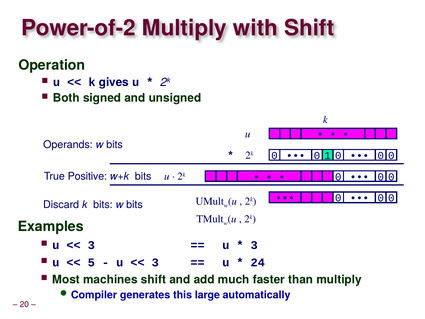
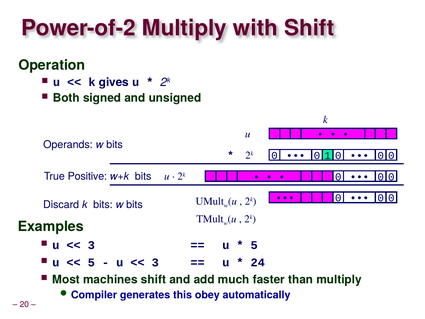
3 at (254, 245): 3 -> 5
large: large -> obey
